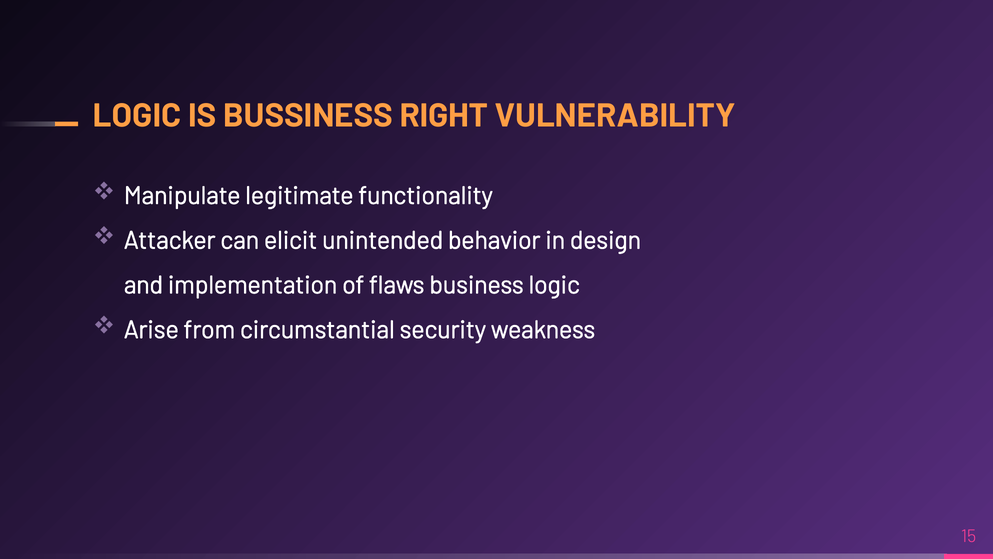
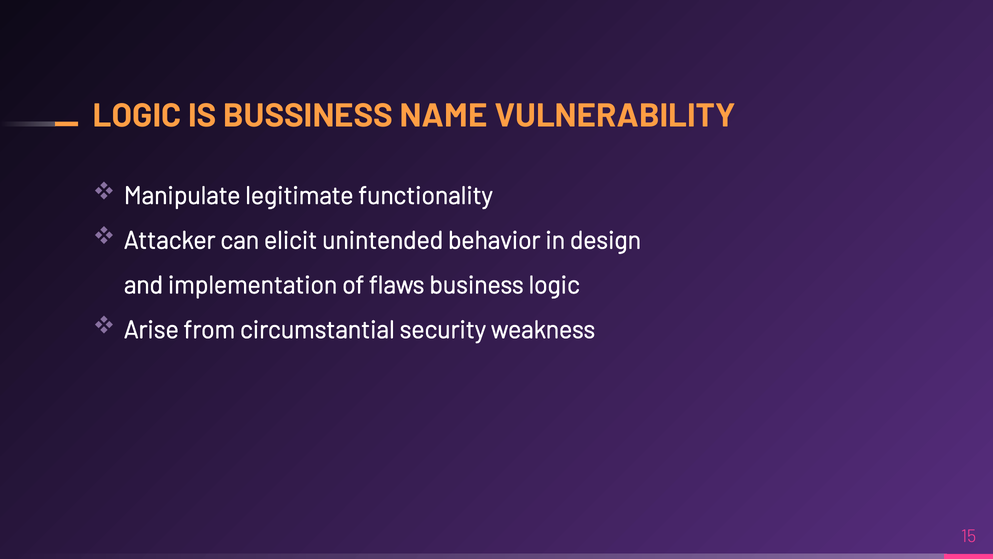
RIGHT: RIGHT -> NAME
